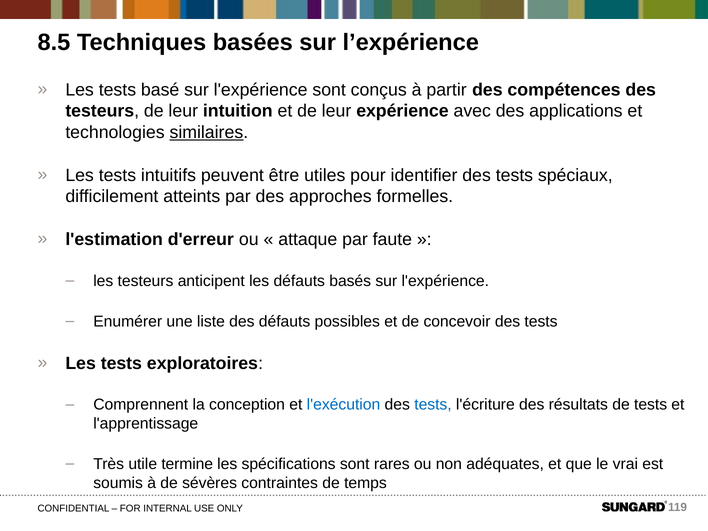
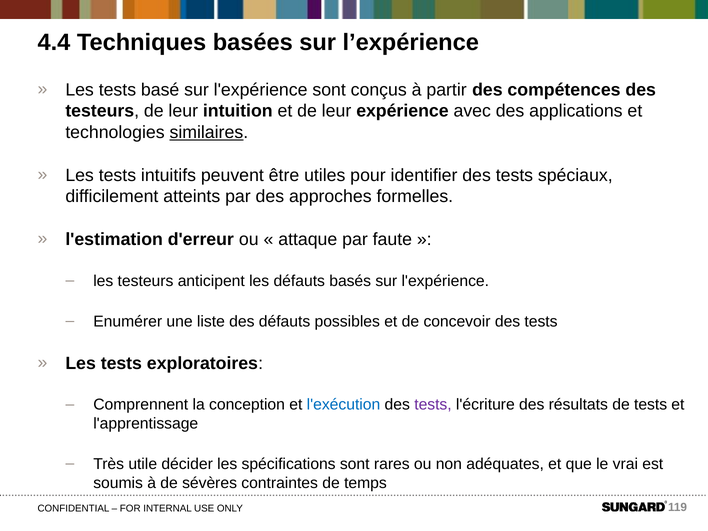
8.5: 8.5 -> 4.4
tests at (433, 405) colour: blue -> purple
termine: termine -> décider
